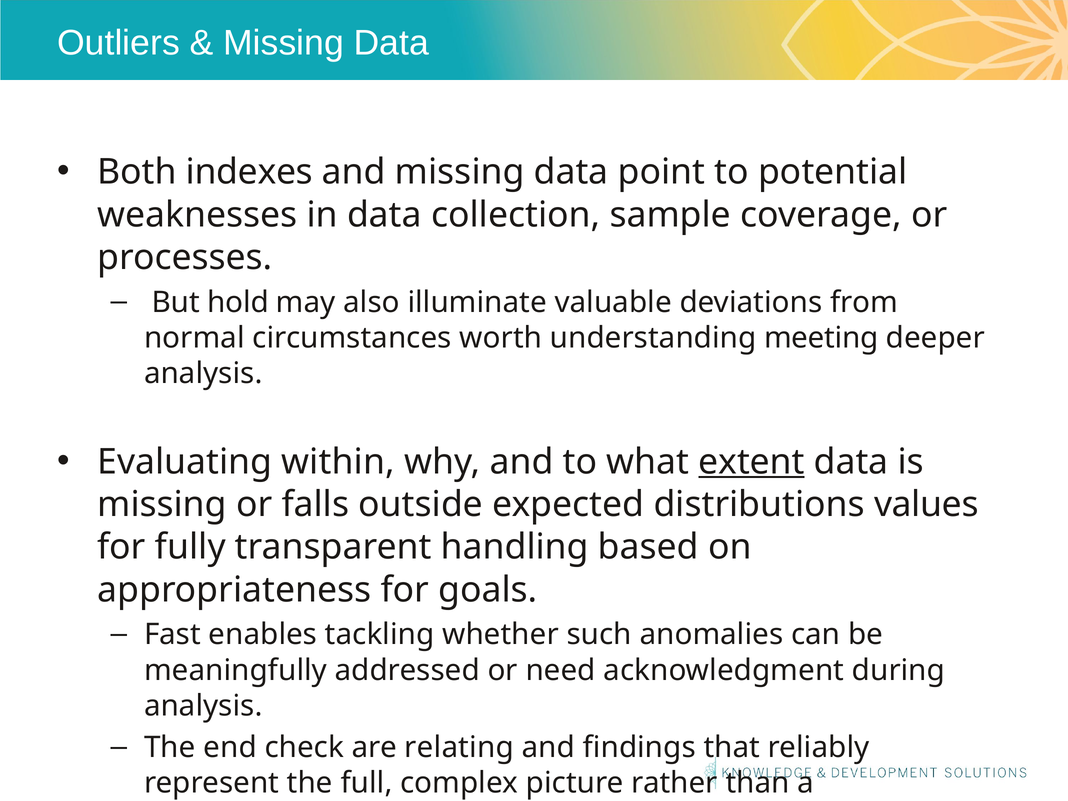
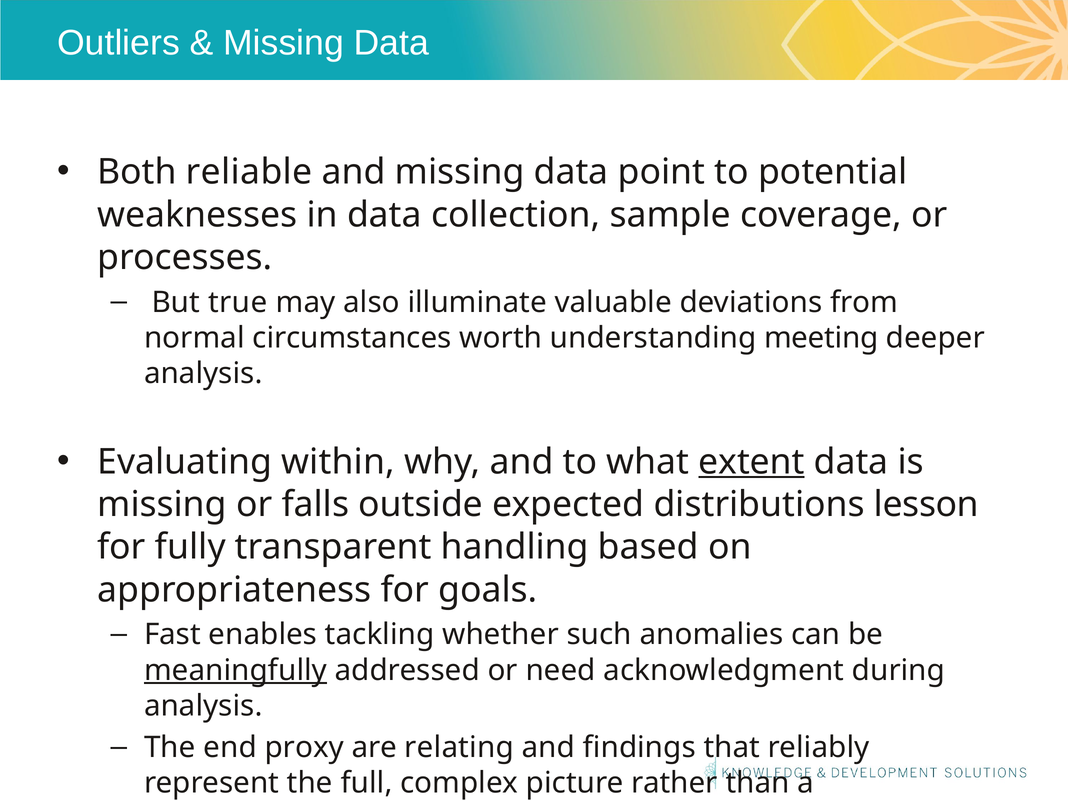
indexes: indexes -> reliable
hold: hold -> true
values: values -> lesson
meaningfully underline: none -> present
check: check -> proxy
